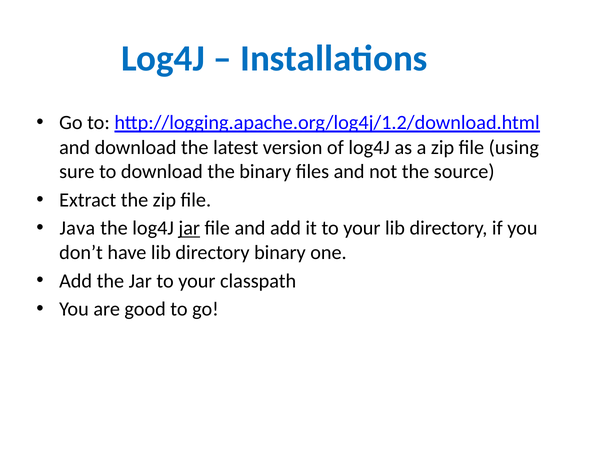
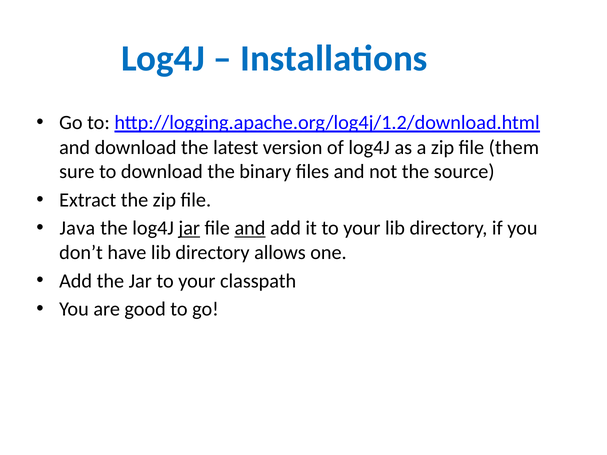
using: using -> them
and at (250, 228) underline: none -> present
directory binary: binary -> allows
